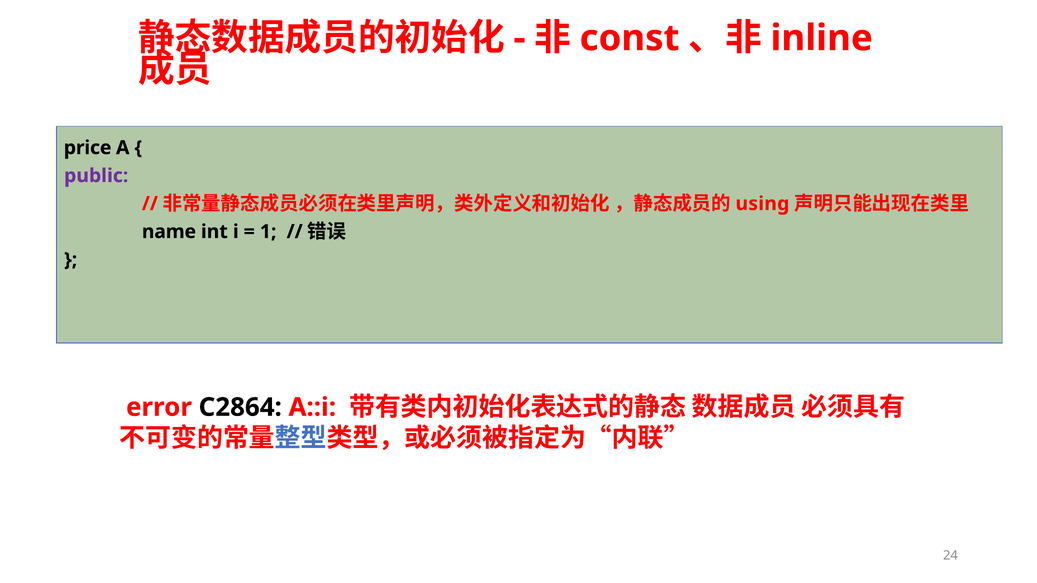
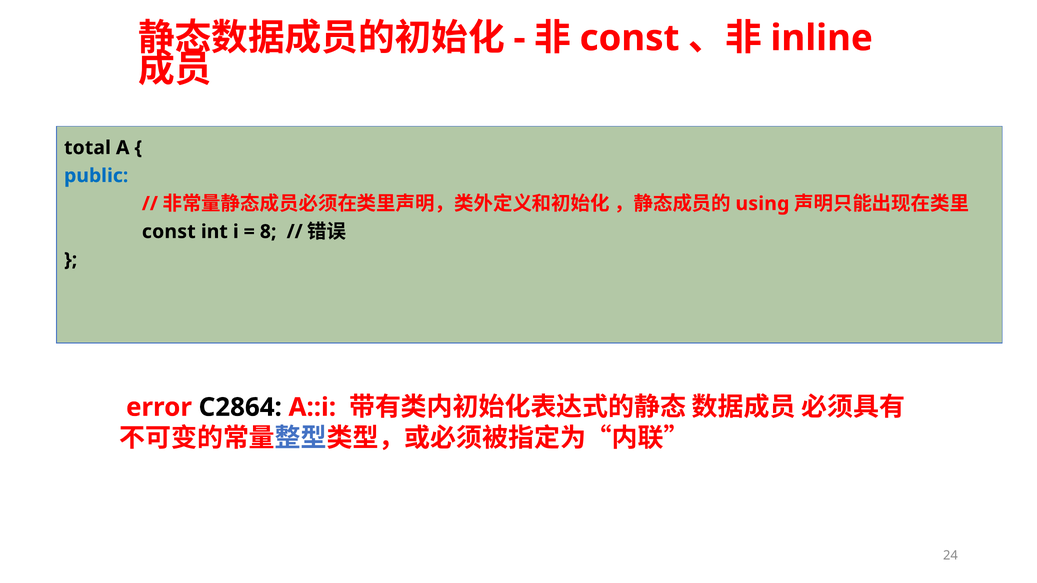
price: price -> total
public colour: purple -> blue
name at (169, 232): name -> const
1: 1 -> 8
